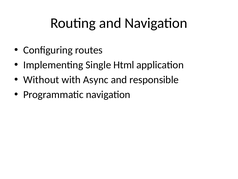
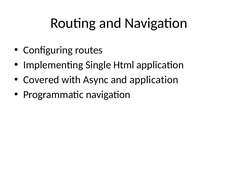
Without: Without -> Covered
and responsible: responsible -> application
